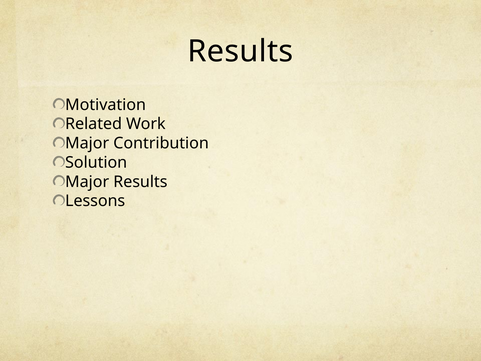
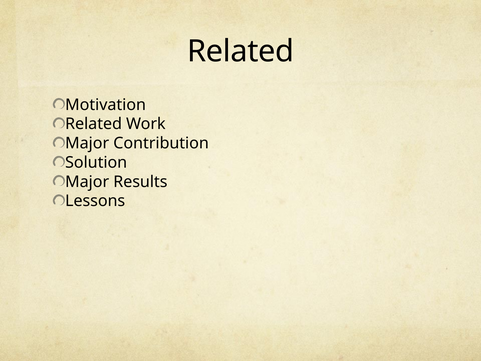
Results at (240, 51): Results -> Related
